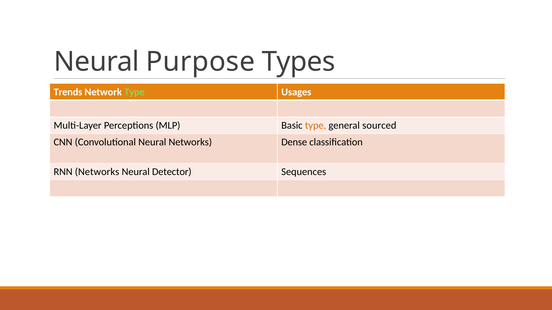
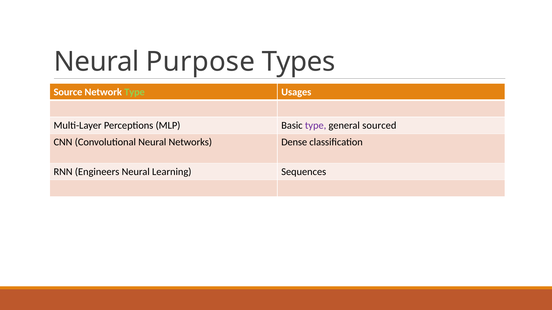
Trends: Trends -> Source
type at (316, 126) colour: orange -> purple
RNN Networks: Networks -> Engineers
Detector: Detector -> Learning
